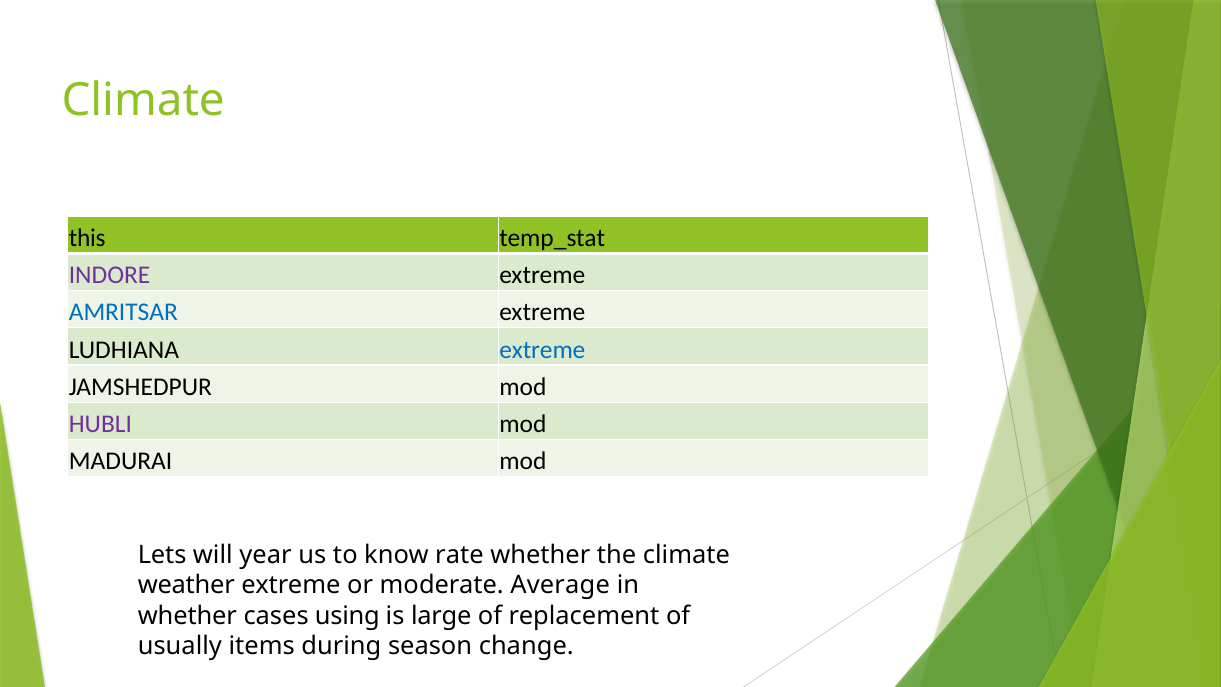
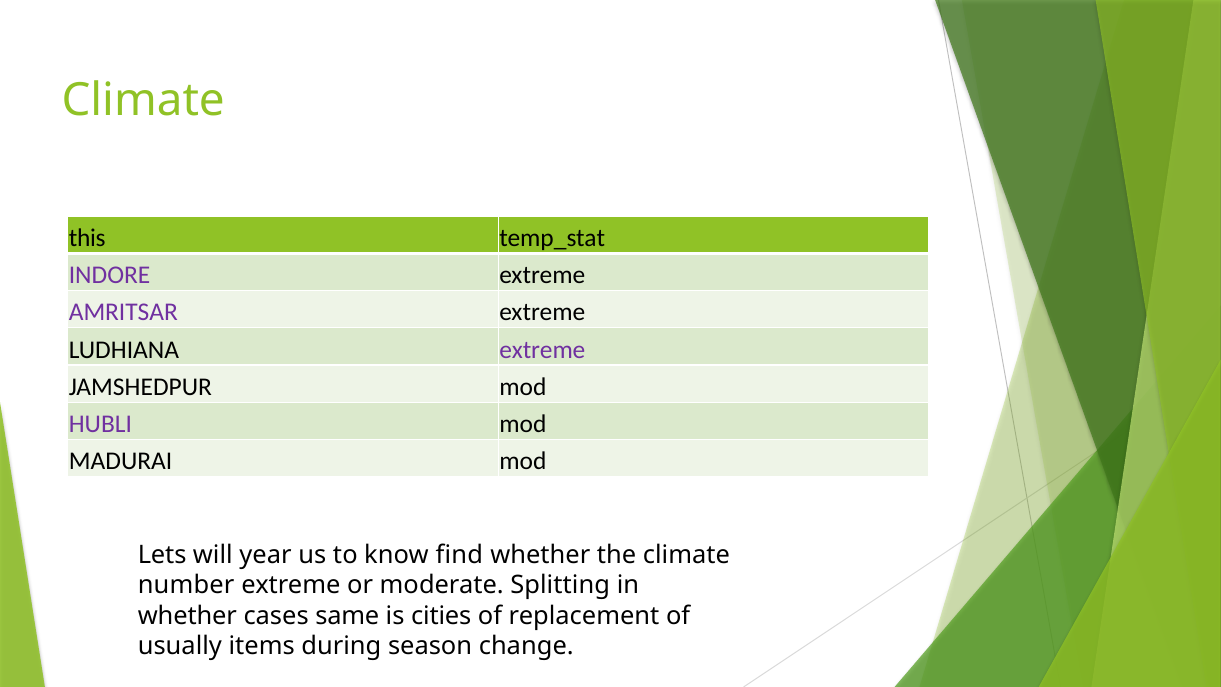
AMRITSAR colour: blue -> purple
extreme at (542, 350) colour: blue -> purple
rate: rate -> find
weather: weather -> number
Average: Average -> Splitting
using: using -> same
large: large -> cities
